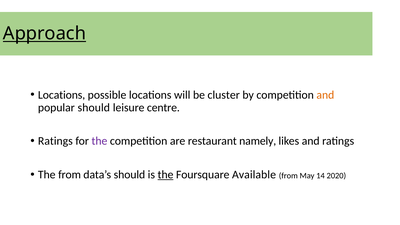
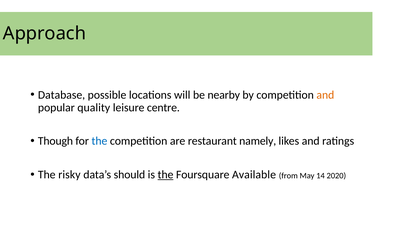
Approach underline: present -> none
Locations at (62, 95): Locations -> Database
cluster: cluster -> nearby
popular should: should -> quality
Ratings at (55, 141): Ratings -> Though
the at (99, 141) colour: purple -> blue
The from: from -> risky
